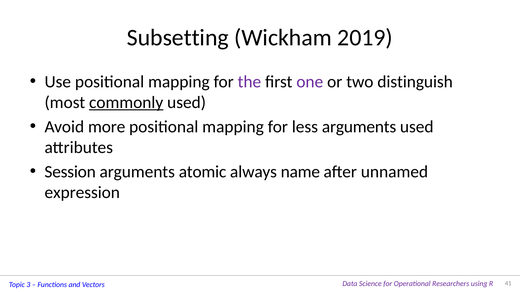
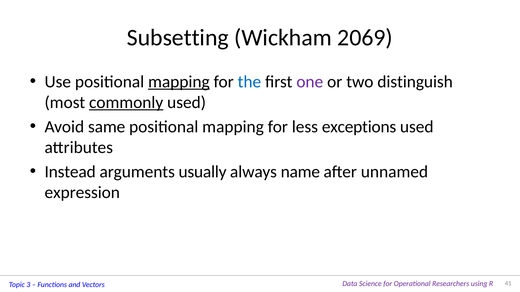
2019: 2019 -> 2069
mapping at (179, 82) underline: none -> present
the colour: purple -> blue
more: more -> same
less arguments: arguments -> exceptions
Session: Session -> Instead
atomic: atomic -> usually
